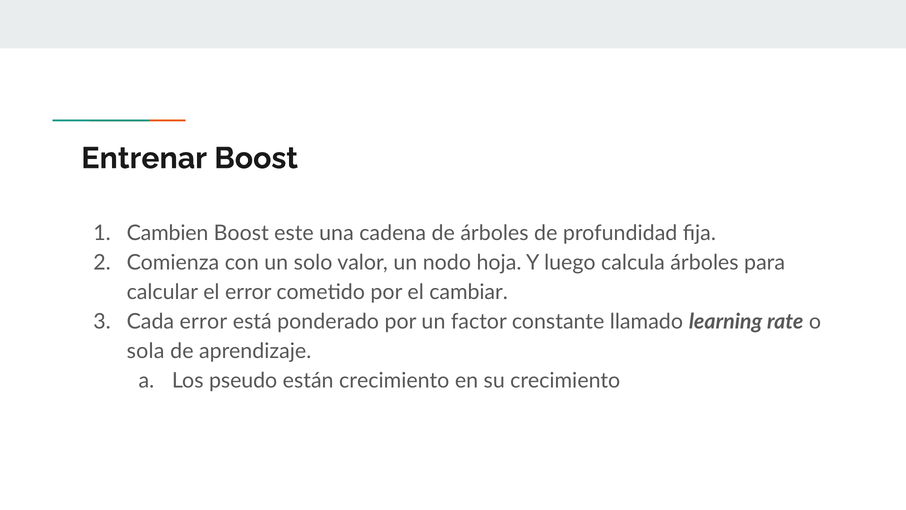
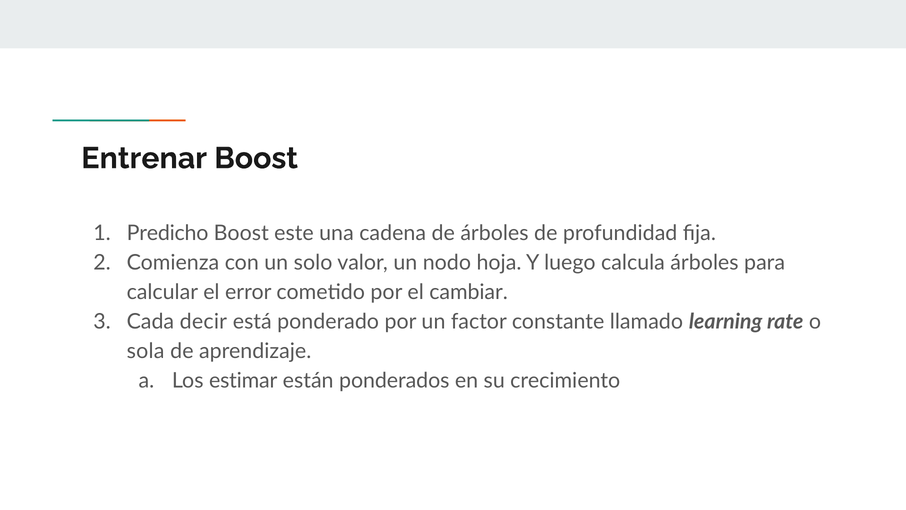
Cambien: Cambien -> Predicho
Cada error: error -> decir
pseudo: pseudo -> estimar
están crecimiento: crecimiento -> ponderados
